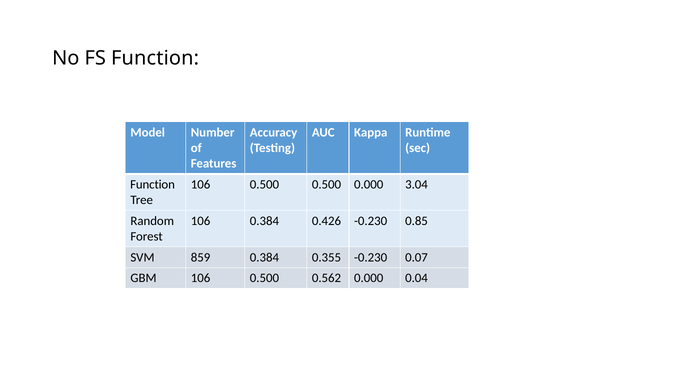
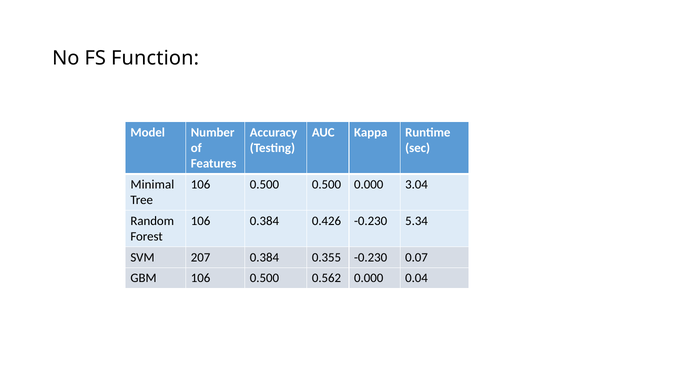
Function at (153, 185): Function -> Minimal
0.85: 0.85 -> 5.34
859: 859 -> 207
